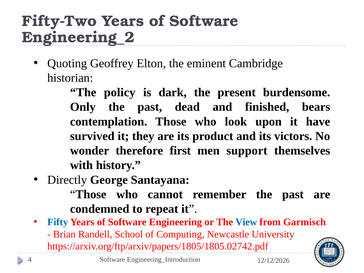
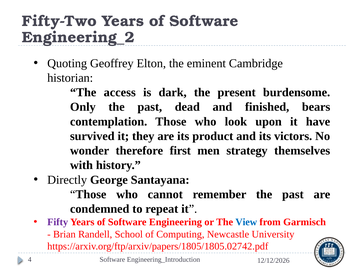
policy: policy -> access
support: support -> strategy
Fifty colour: blue -> purple
